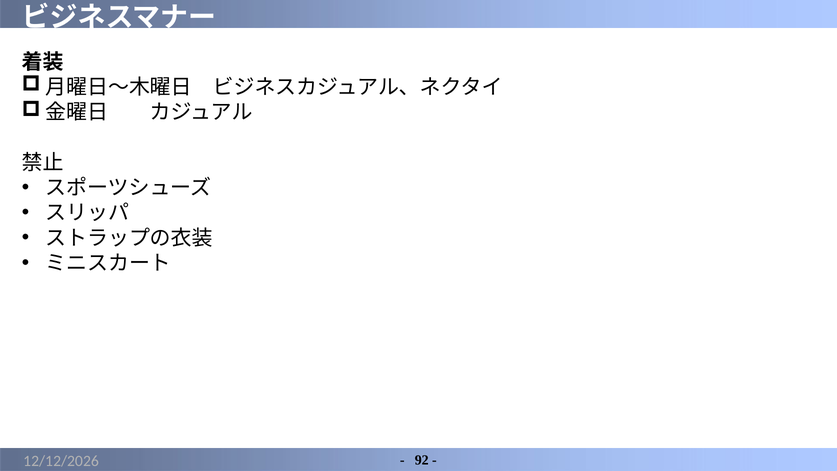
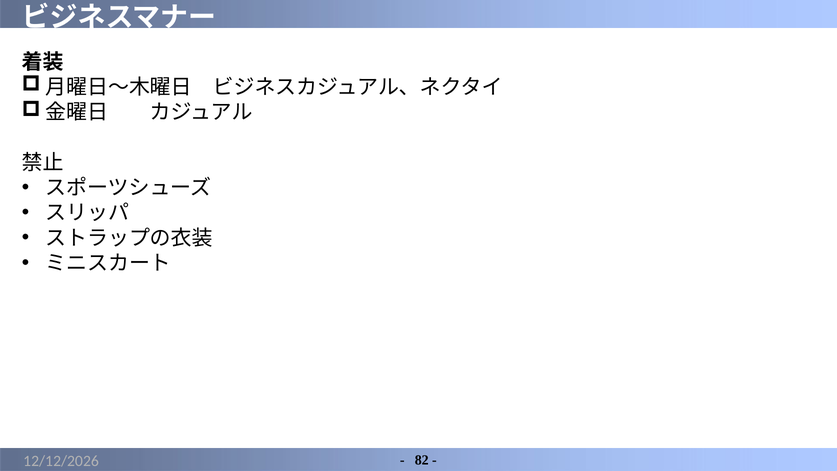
92: 92 -> 82
